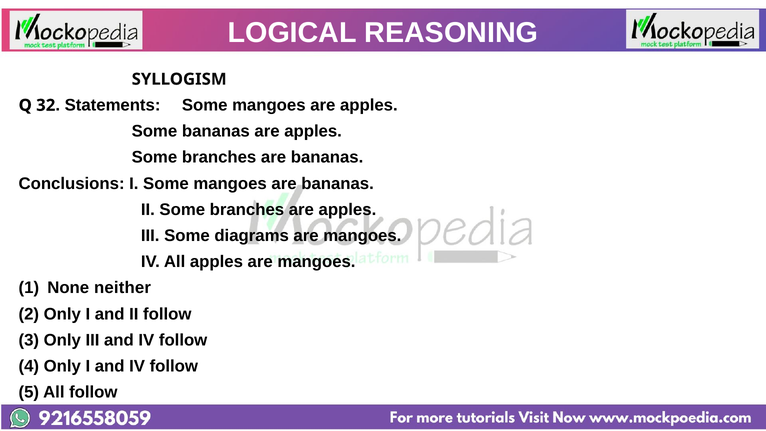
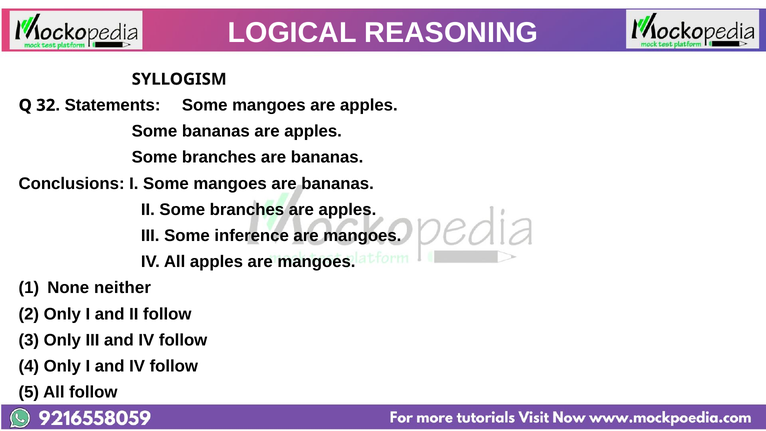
diagrams: diagrams -> inference
